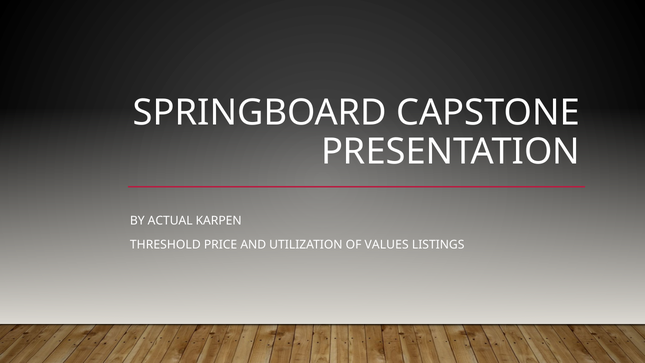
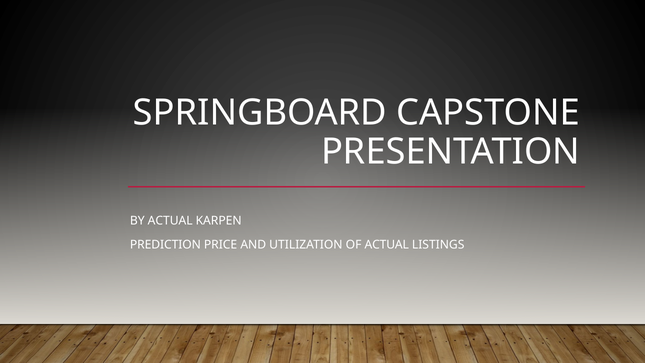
THRESHOLD: THRESHOLD -> PREDICTION
OF VALUES: VALUES -> ACTUAL
